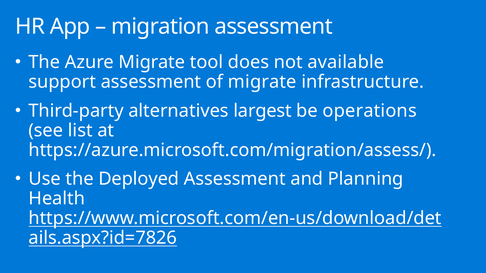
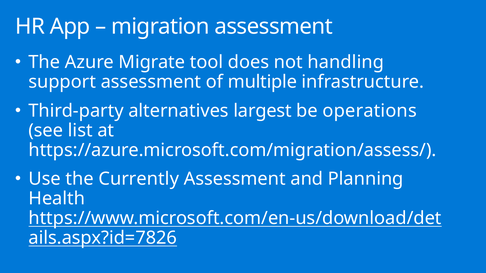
available: available -> handling
of migrate: migrate -> multiple
Deployed: Deployed -> Currently
